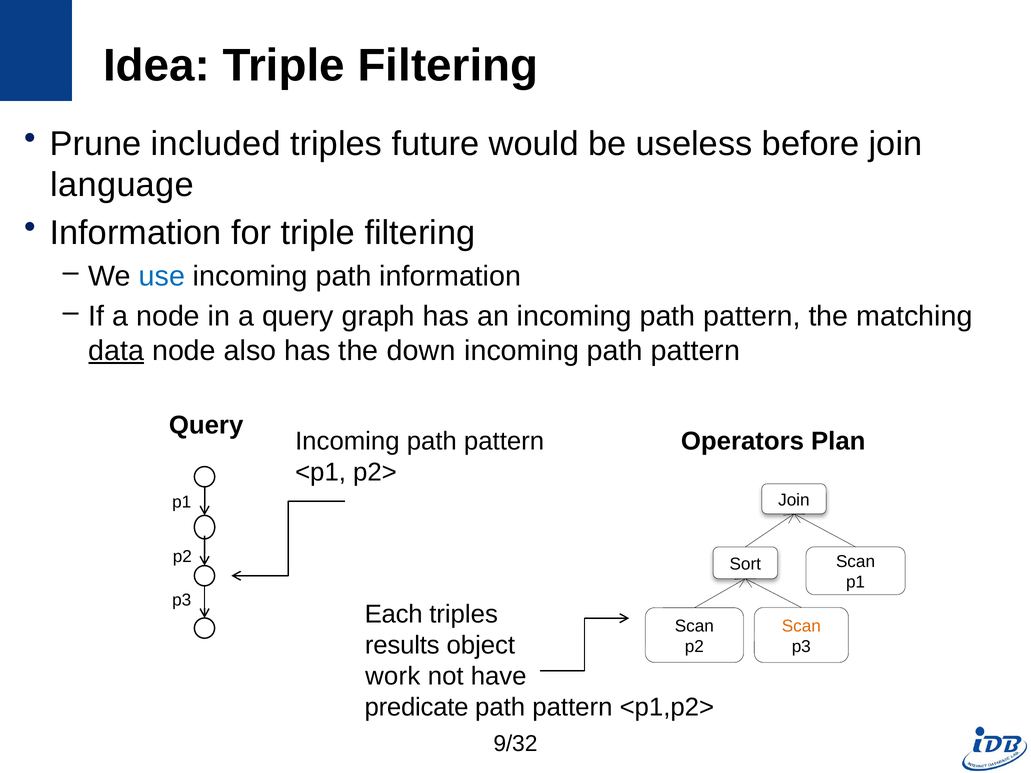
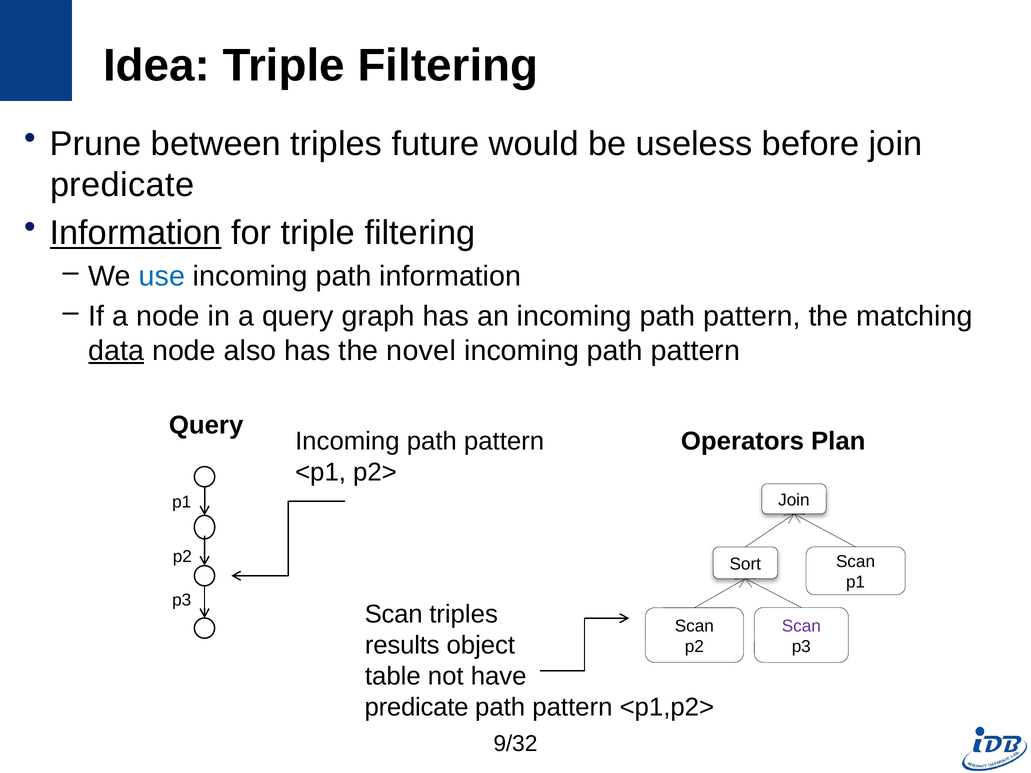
included: included -> between
language at (122, 185): language -> predicate
Information at (136, 233) underline: none -> present
down: down -> novel
Each at (394, 615): Each -> Scan
Scan at (801, 626) colour: orange -> purple
work: work -> table
